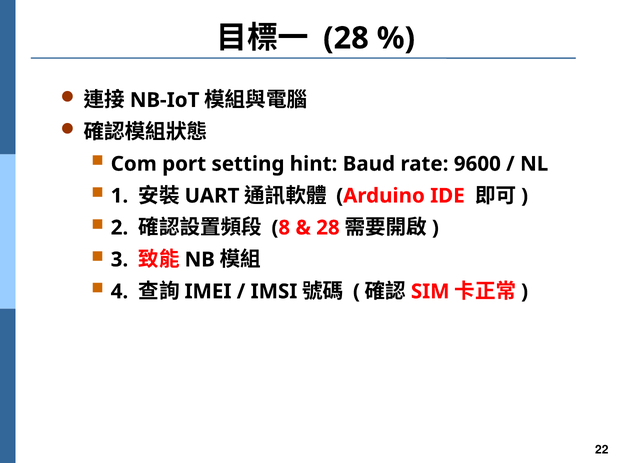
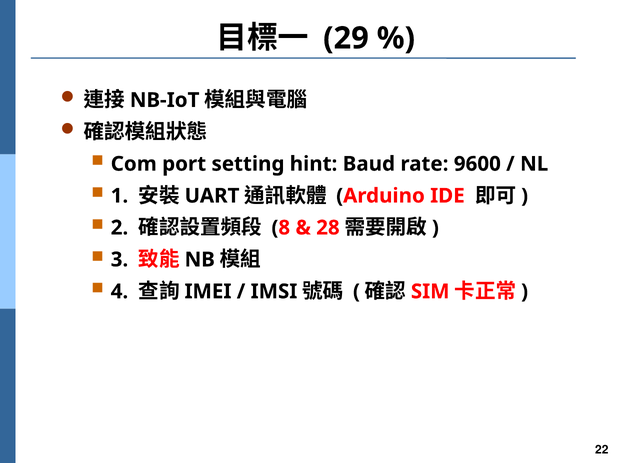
28 at (346, 38): 28 -> 29
